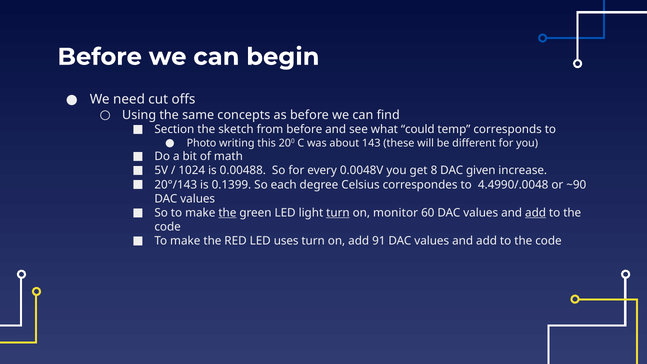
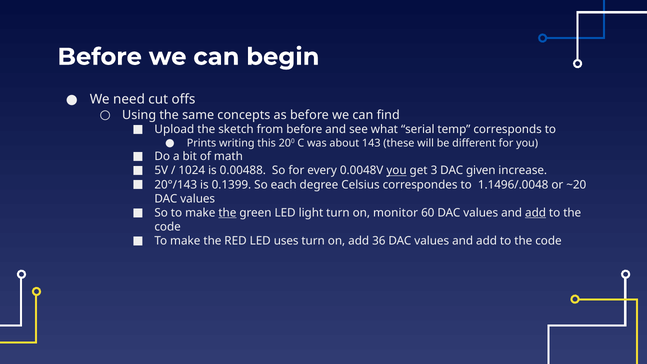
Section: Section -> Upload
could: could -> serial
Photo: Photo -> Prints
you at (397, 171) underline: none -> present
8: 8 -> 3
4.4990/.0048: 4.4990/.0048 -> 1.1496/.0048
~90: ~90 -> ~20
turn at (338, 213) underline: present -> none
91: 91 -> 36
